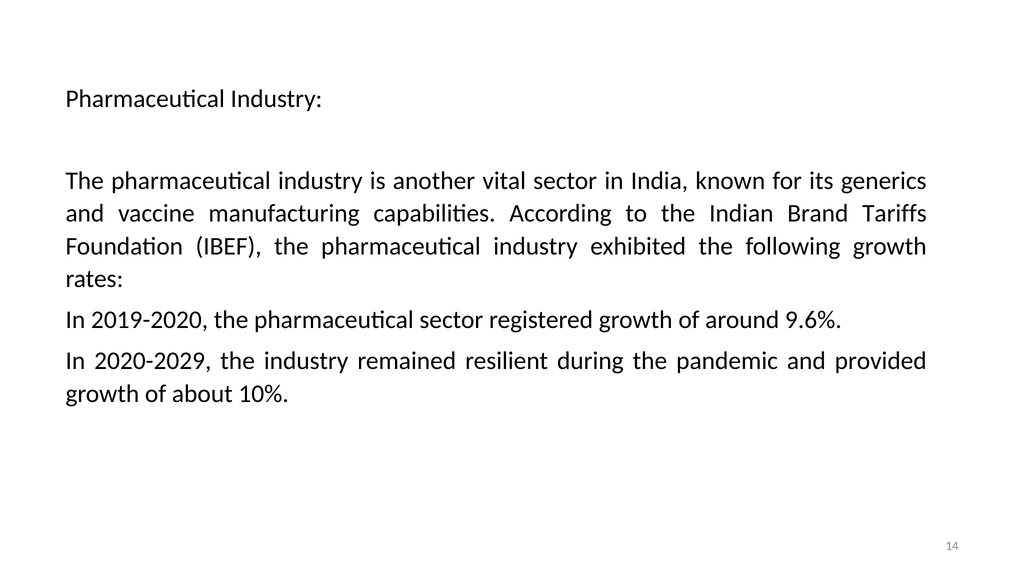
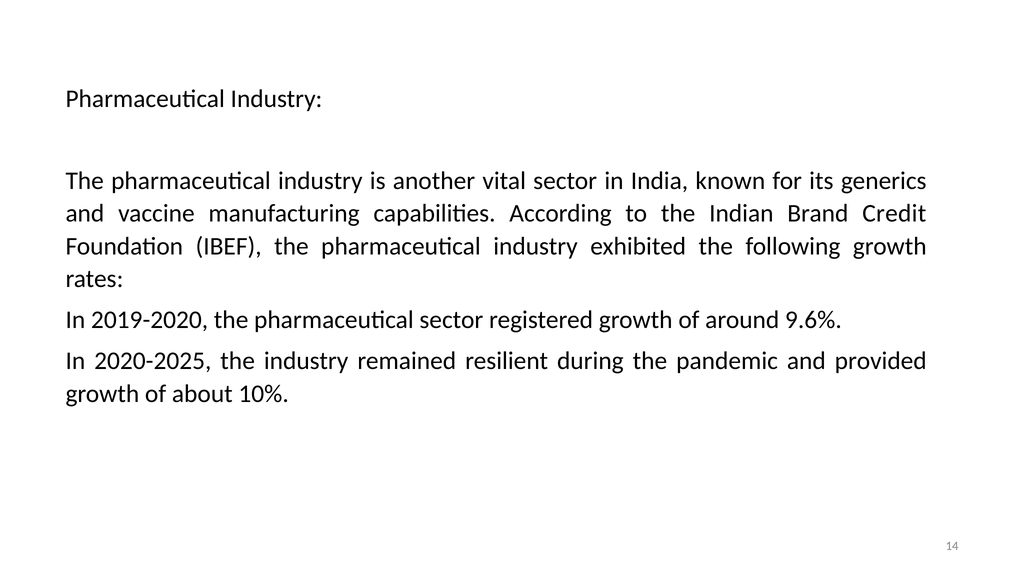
Tariffs: Tariffs -> Credit
2020-2029: 2020-2029 -> 2020-2025
